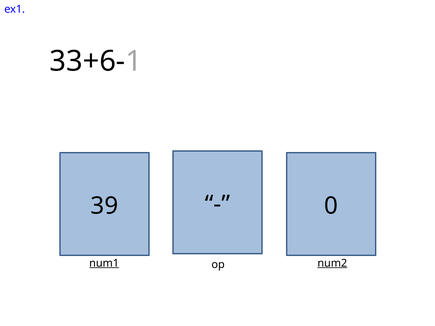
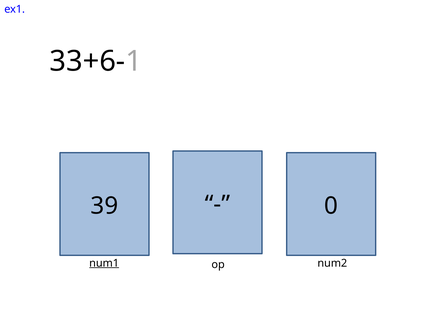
num2 underline: present -> none
